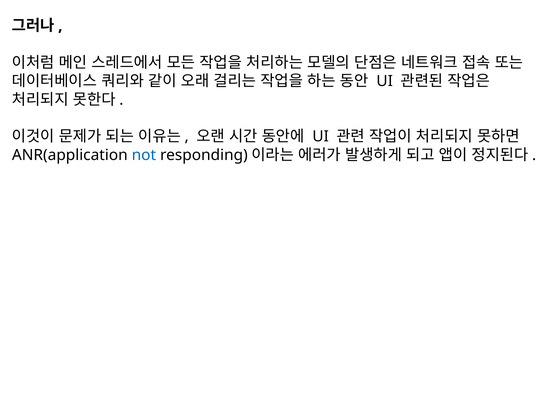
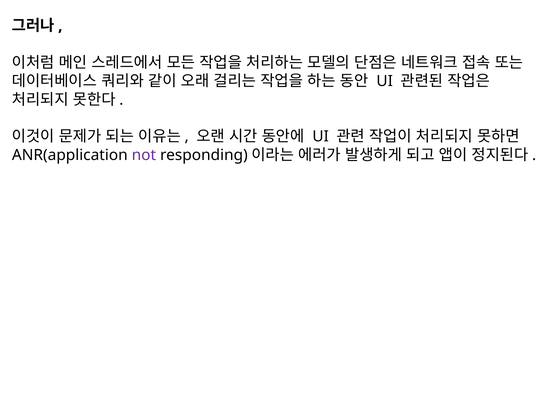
not colour: blue -> purple
